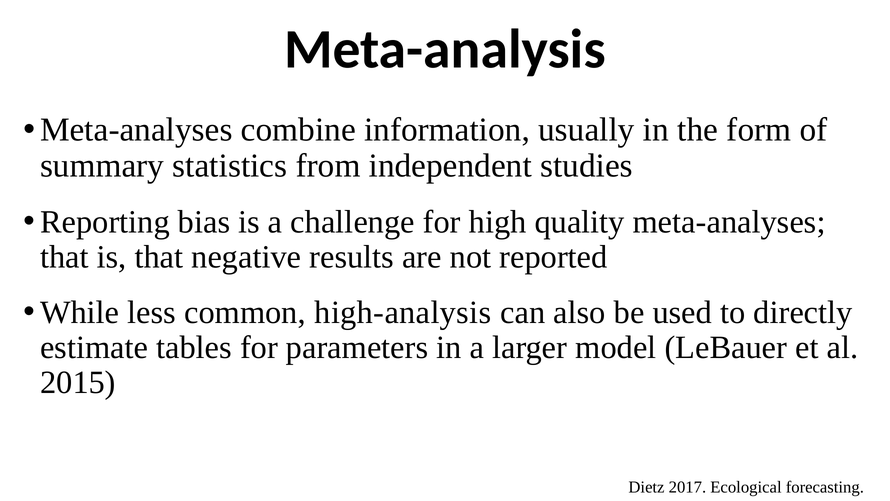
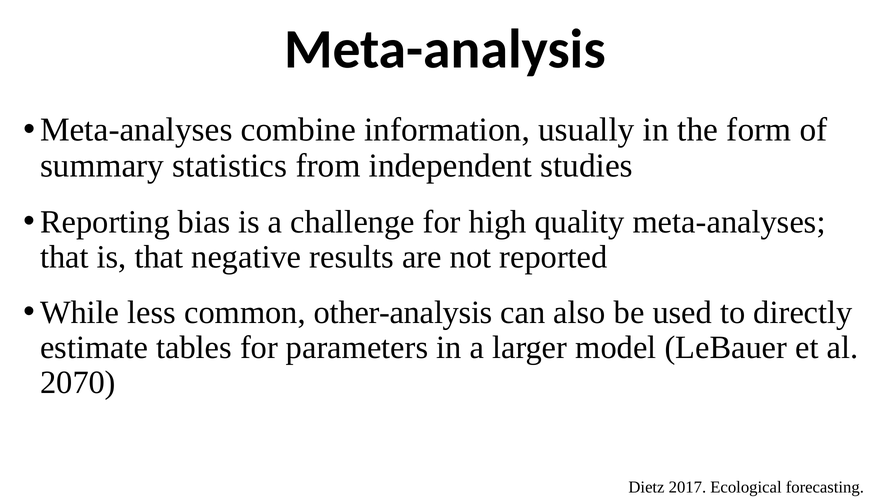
high-analysis: high-analysis -> other-analysis
2015: 2015 -> 2070
